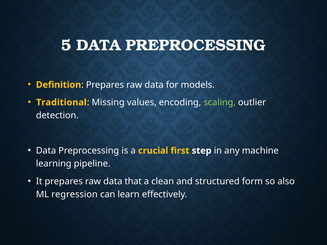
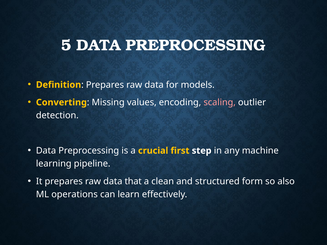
Traditional: Traditional -> Converting
scaling colour: light green -> pink
regression: regression -> operations
